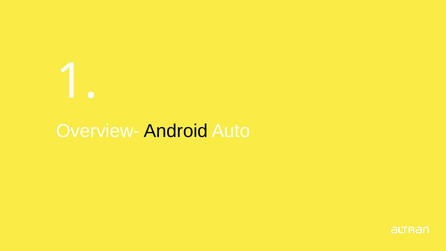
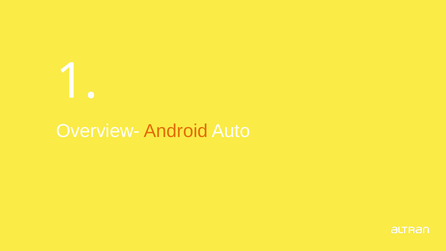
Android colour: black -> orange
